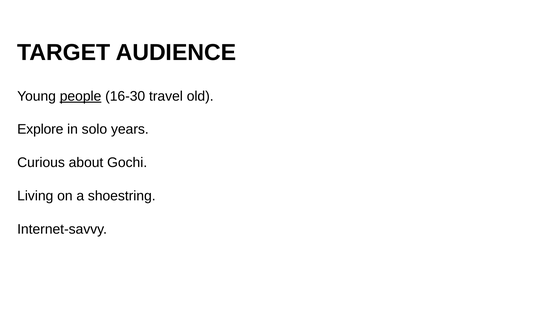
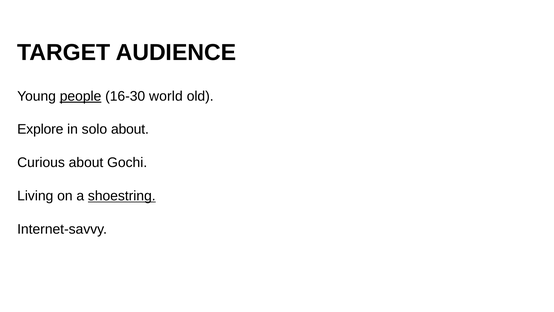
travel: travel -> world
solo years: years -> about
shoestring underline: none -> present
